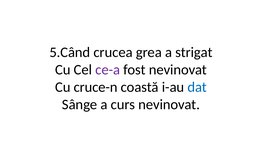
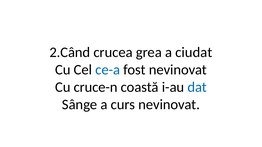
5.Când: 5.Când -> 2.Când
strigat: strigat -> ciudat
ce-a colour: purple -> blue
